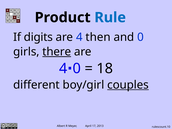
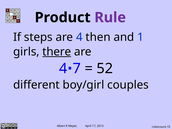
Rule colour: blue -> purple
digits: digits -> steps
and 0: 0 -> 1
0 at (77, 69): 0 -> 7
18: 18 -> 52
couples underline: present -> none
